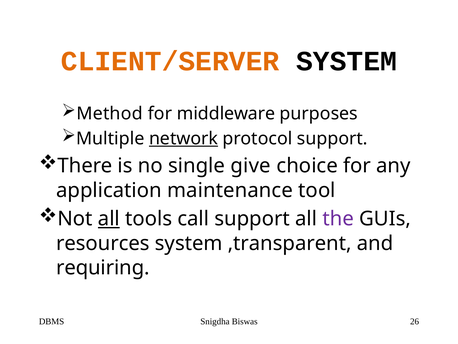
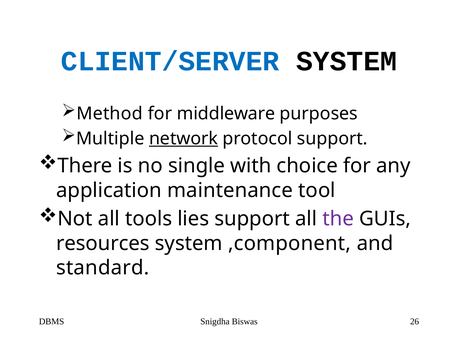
CLIENT/SERVER colour: orange -> blue
give: give -> with
all at (109, 219) underline: present -> none
call: call -> lies
,transparent: ,transparent -> ,component
requiring: requiring -> standard
